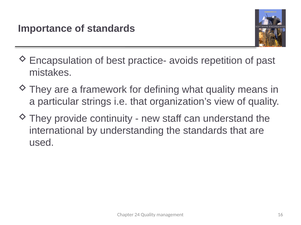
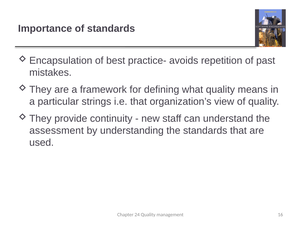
international: international -> assessment
